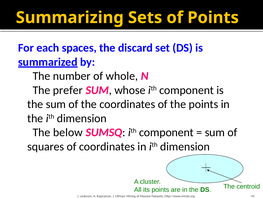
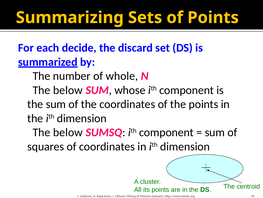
spaces: spaces -> decide
prefer at (68, 90): prefer -> below
